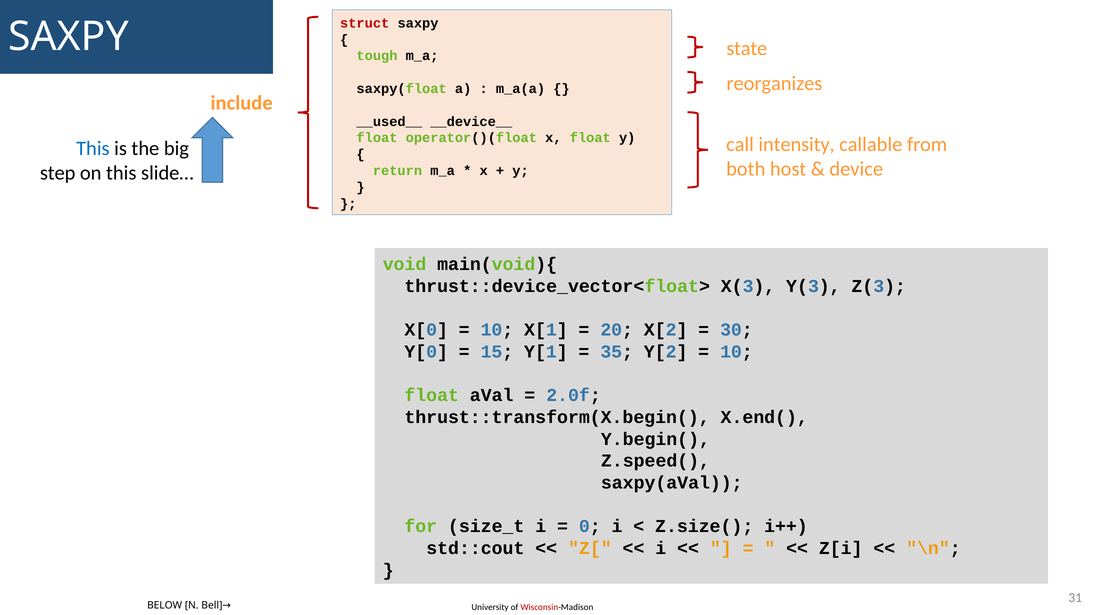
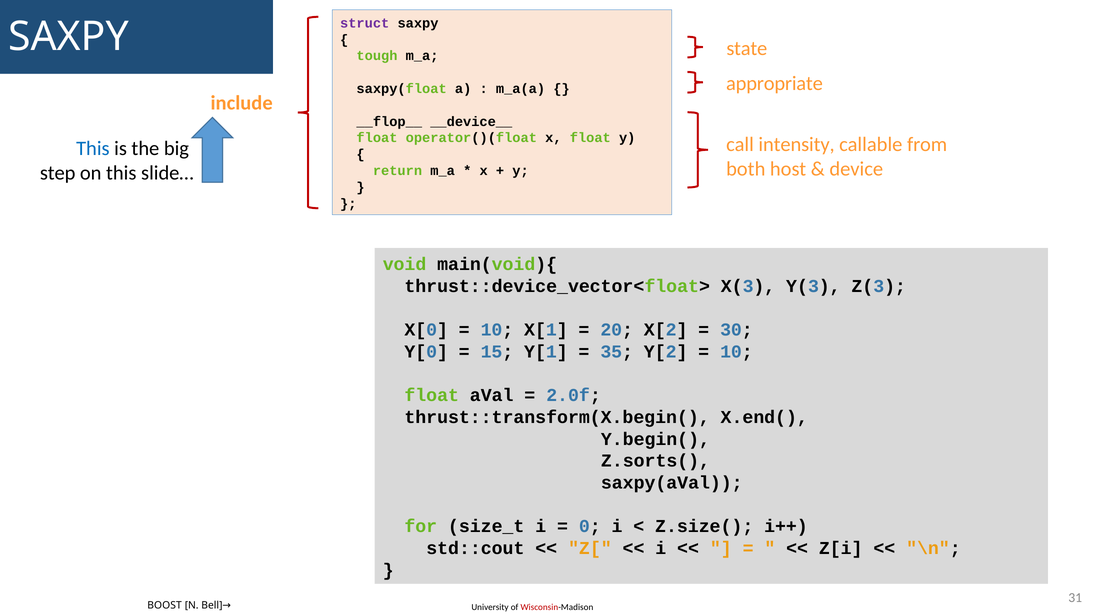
struct colour: red -> purple
reorganizes: reorganizes -> appropriate
__used__: __used__ -> __flop__
Z.speed(: Z.speed( -> Z.sorts(
BELOW: BELOW -> BOOST
